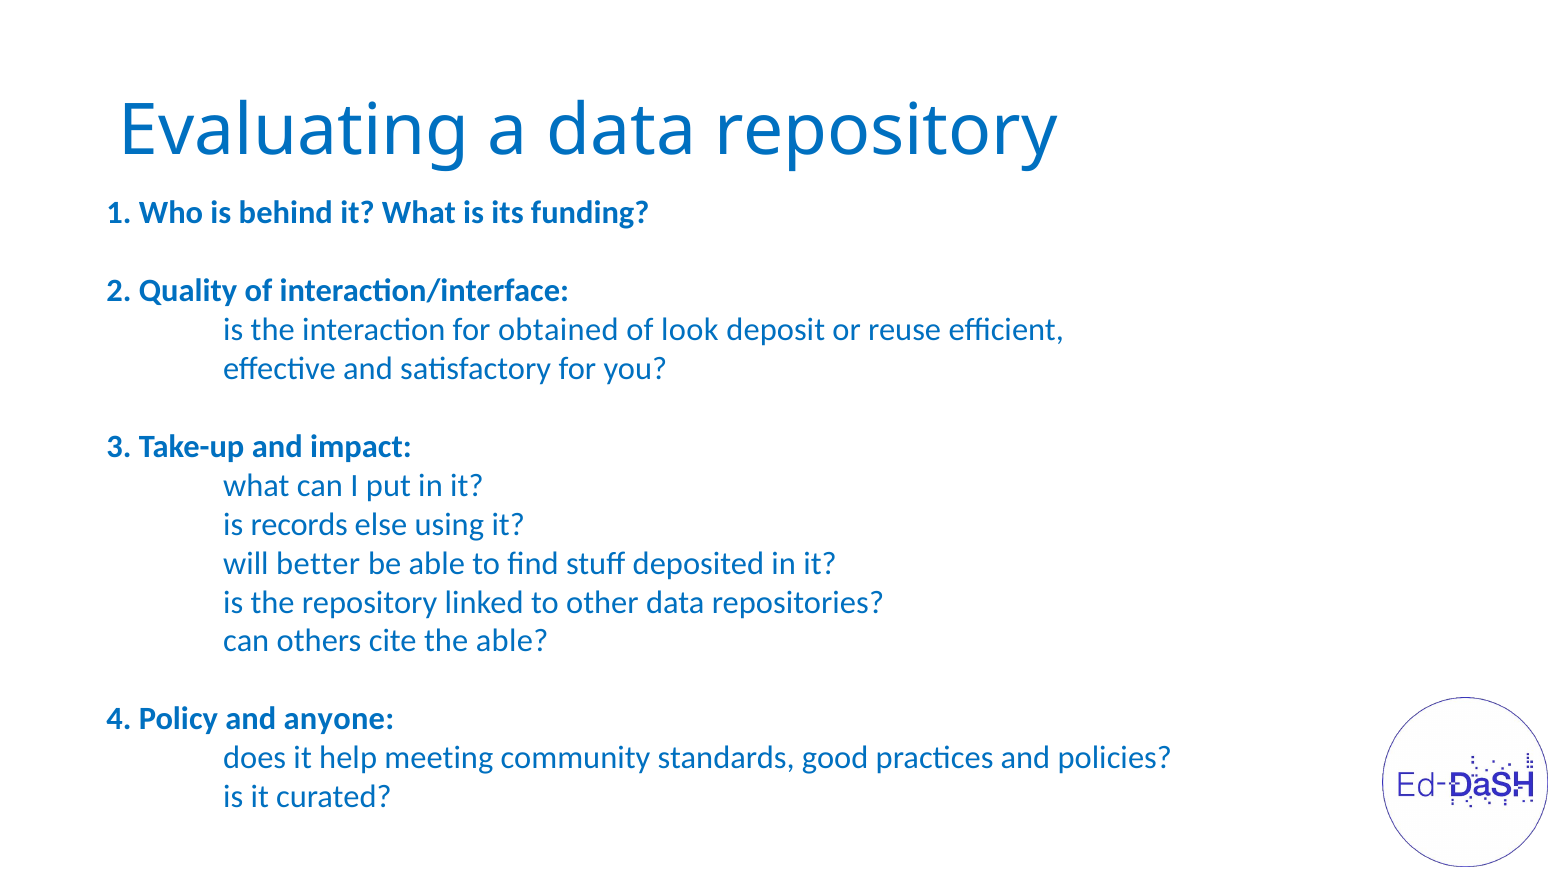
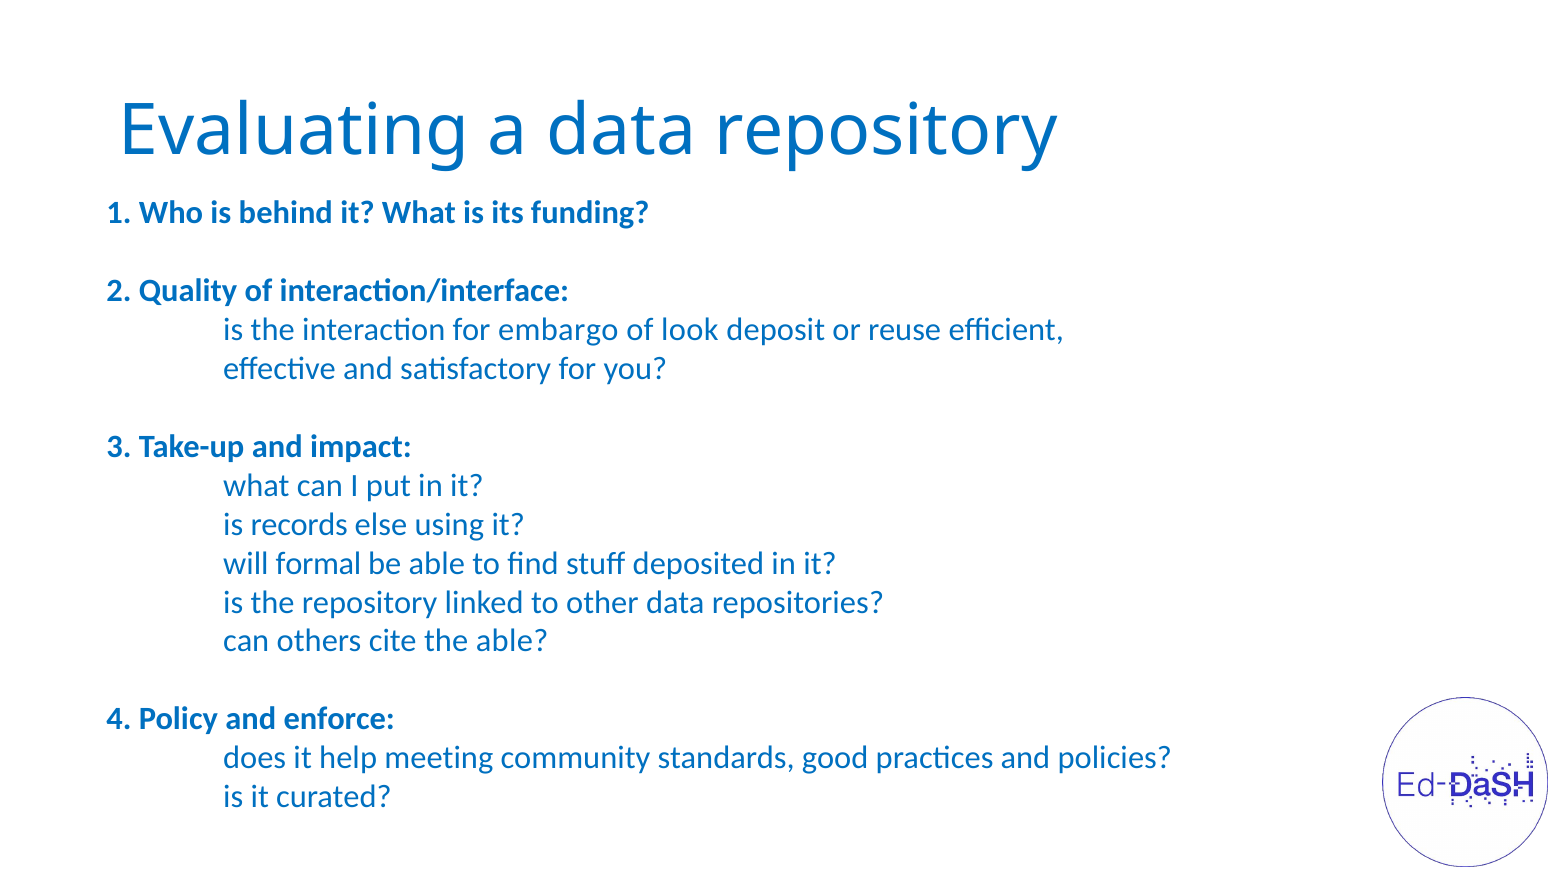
obtained: obtained -> embargo
better: better -> formal
anyone: anyone -> enforce
